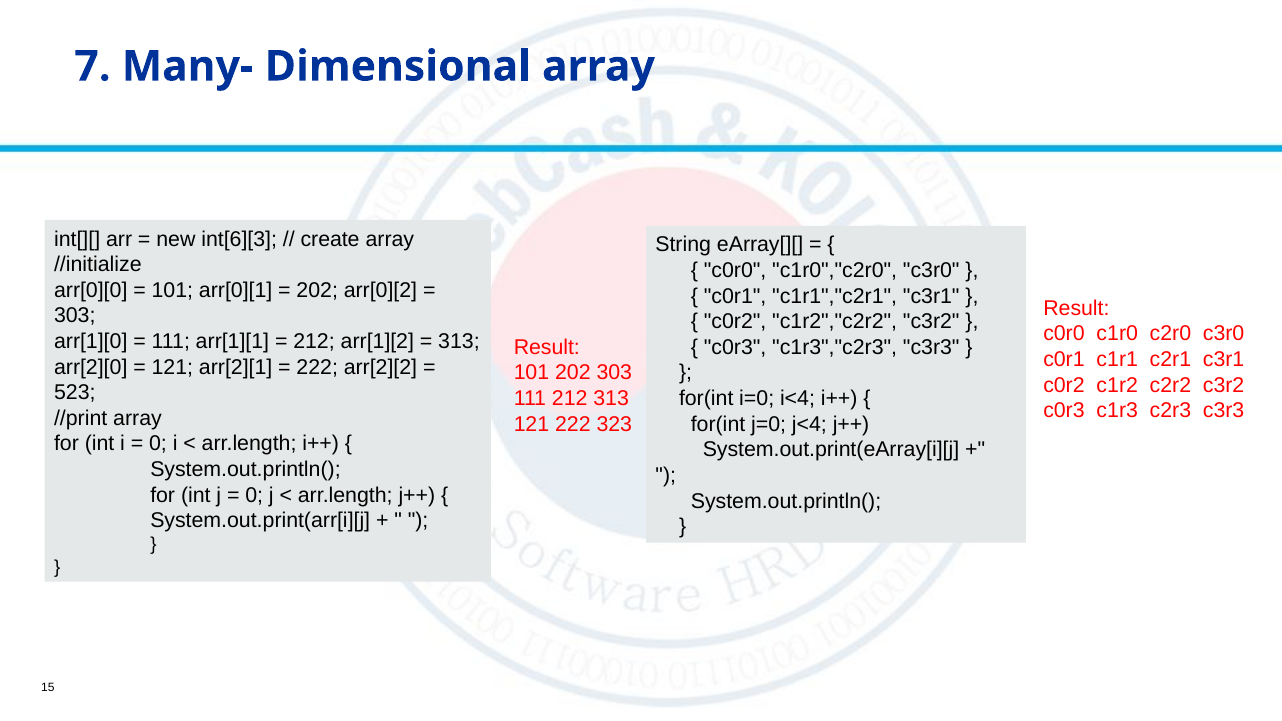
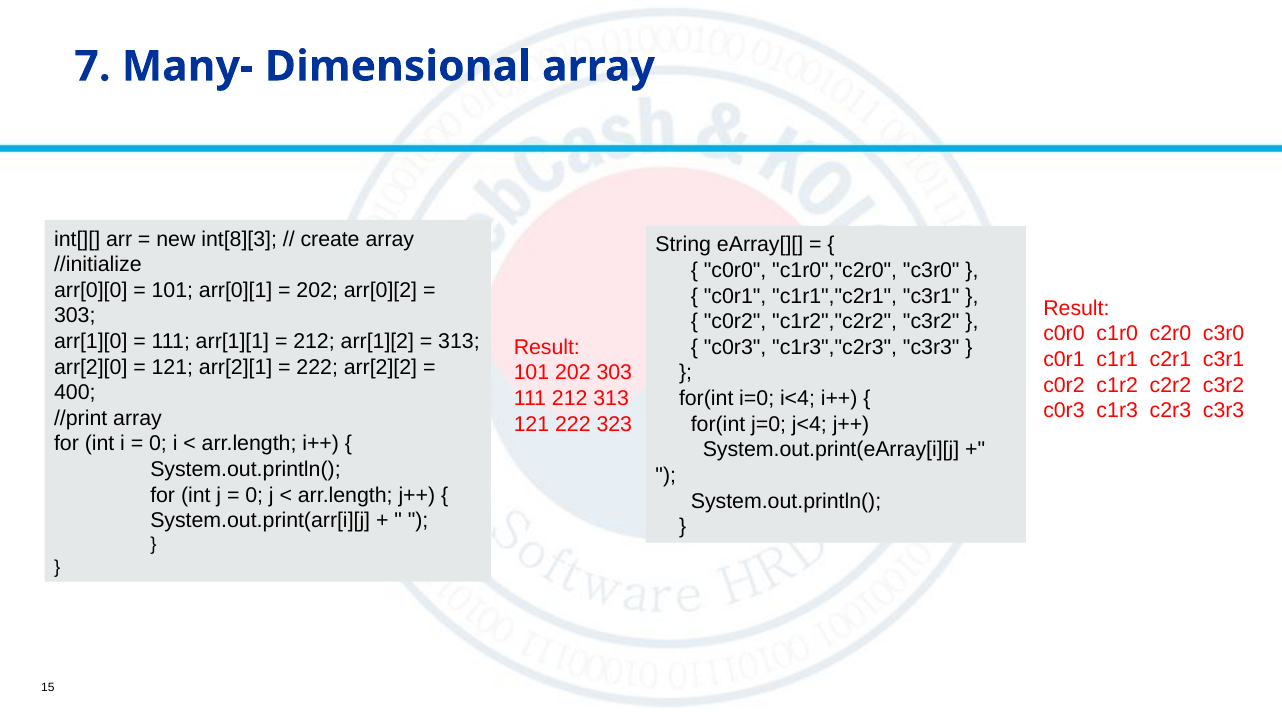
int[6][3: int[6][3 -> int[8][3
523: 523 -> 400
